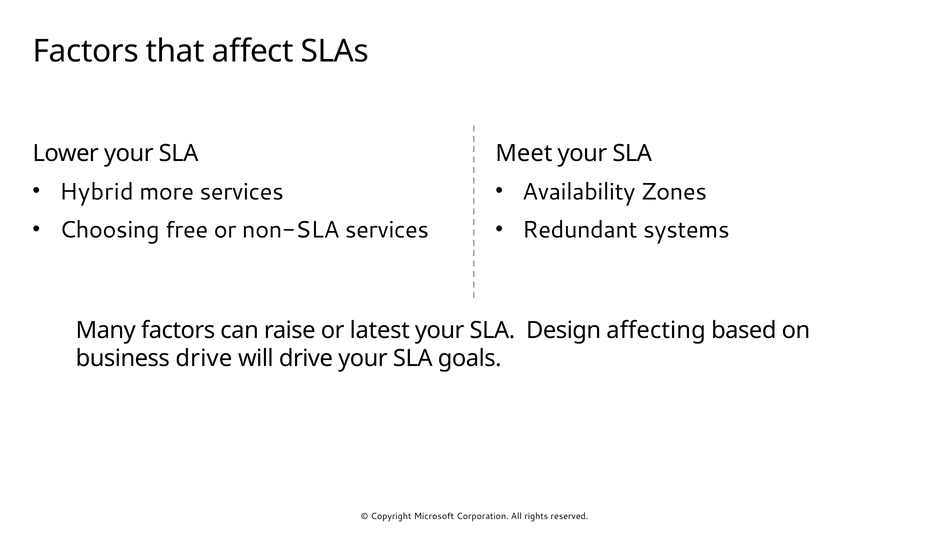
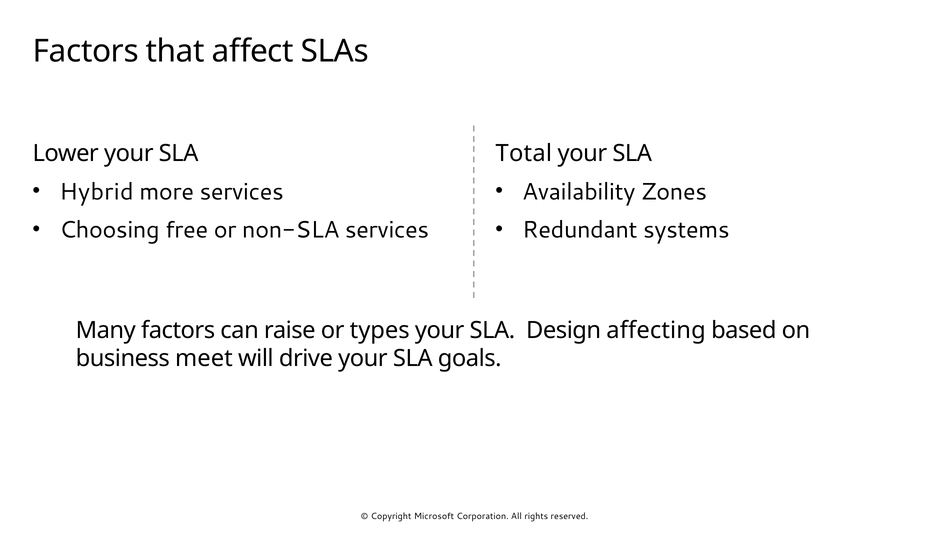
Meet: Meet -> Total
latest: latest -> types
business drive: drive -> meet
